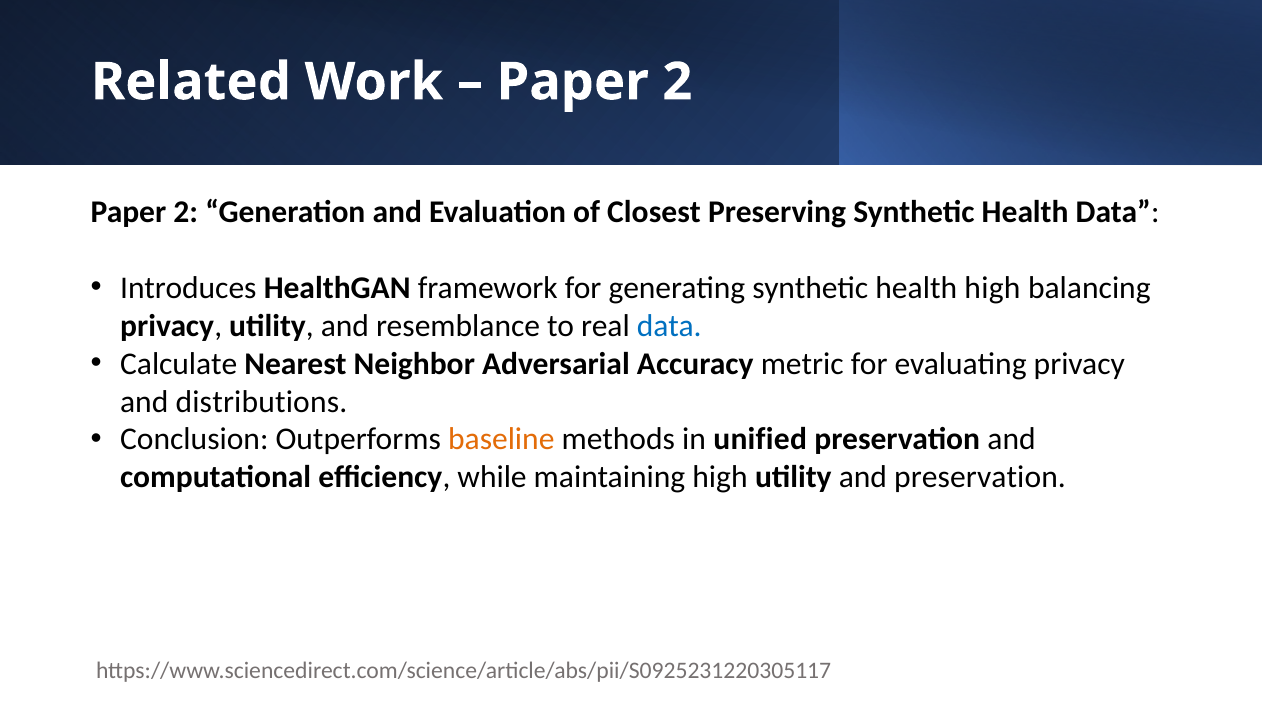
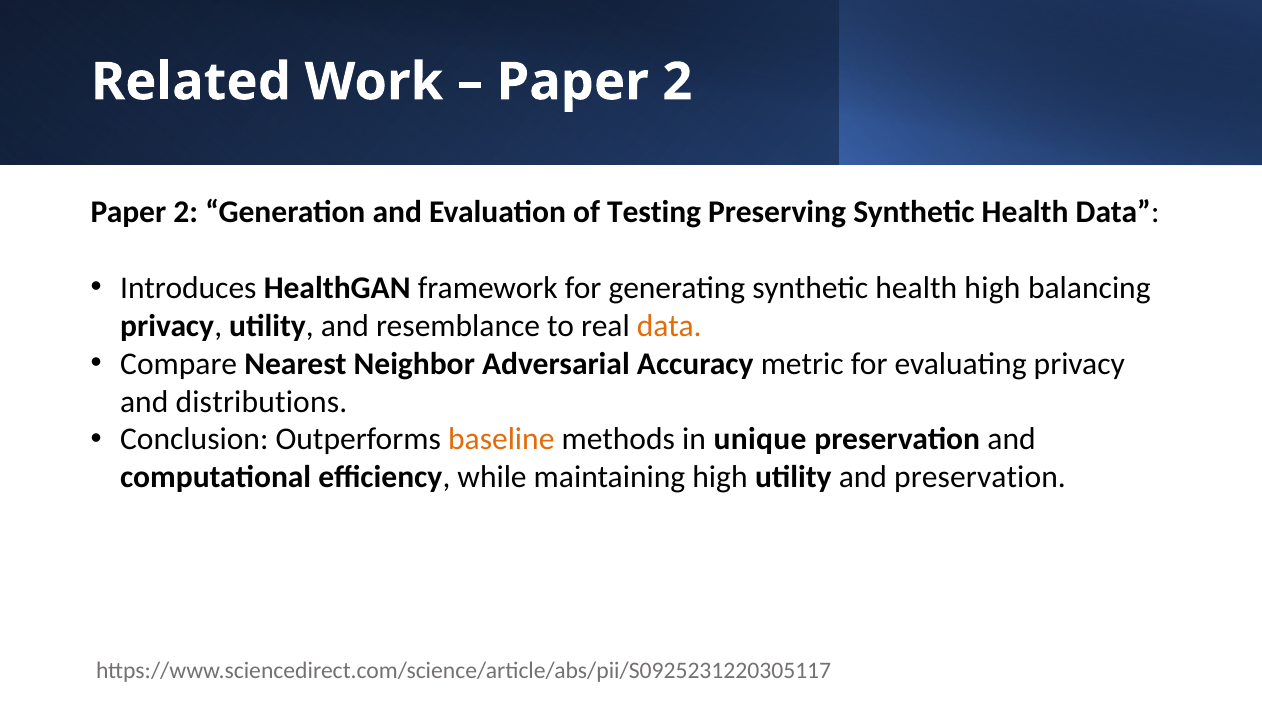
Closest: Closest -> Testing
data at (669, 326) colour: blue -> orange
Calculate: Calculate -> Compare
unified: unified -> unique
